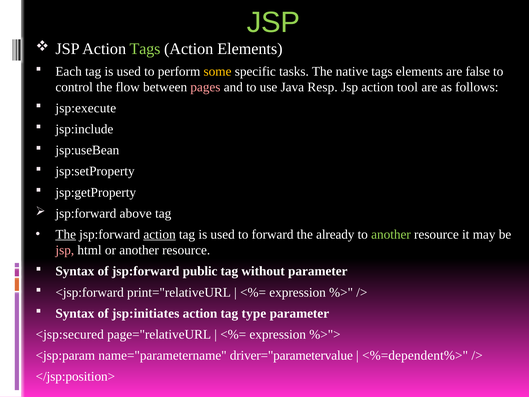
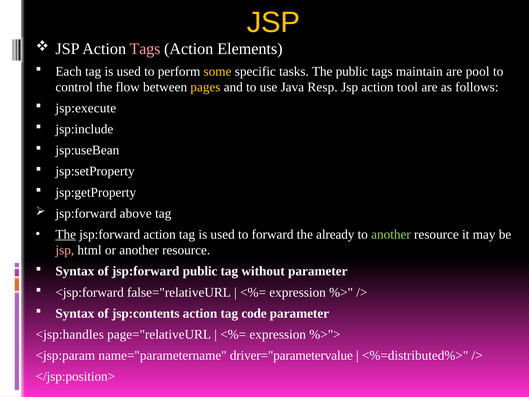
JSP at (273, 22) colour: light green -> yellow
Tags at (145, 49) colour: light green -> pink
The native: native -> public
tags elements: elements -> maintain
false: false -> pool
pages colour: pink -> yellow
action at (160, 234) underline: present -> none
print="relativeURL: print="relativeURL -> false="relativeURL
jsp:initiates: jsp:initiates -> jsp:contents
type: type -> code
<jsp:secured: <jsp:secured -> <jsp:handles
<%=dependent%>: <%=dependent%> -> <%=distributed%>
